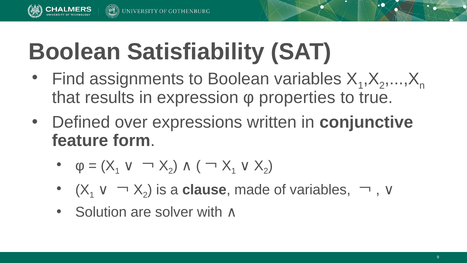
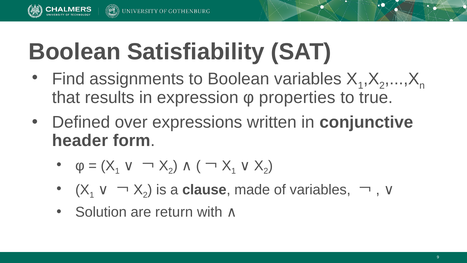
feature: feature -> header
solver: solver -> return
